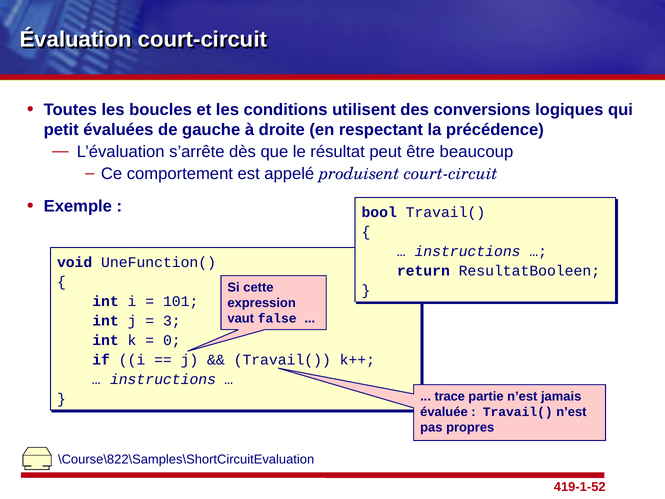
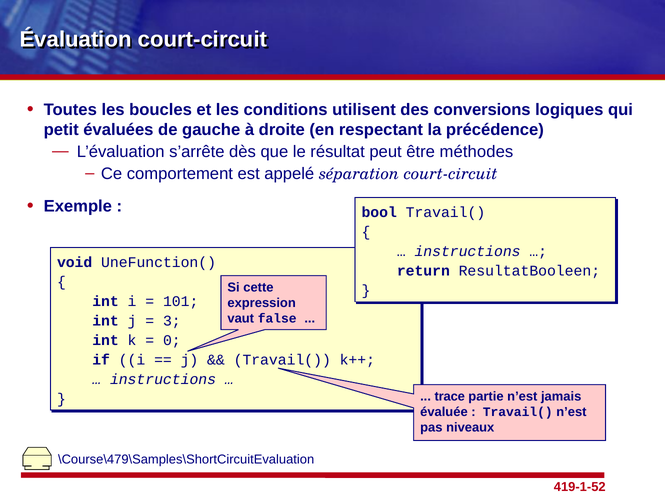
beaucoup: beaucoup -> méthodes
produisent: produisent -> séparation
propres: propres -> niveaux
\Course\822\Samples\ShortCircuitEvaluation: \Course\822\Samples\ShortCircuitEvaluation -> \Course\479\Samples\ShortCircuitEvaluation
